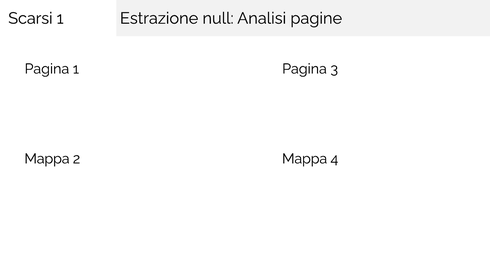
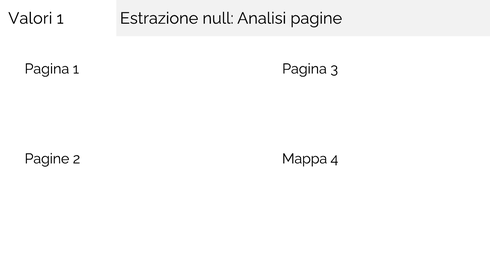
Scarsi: Scarsi -> Valori
Mappa at (47, 159): Mappa -> Pagine
